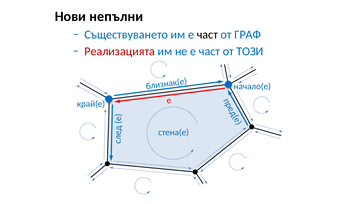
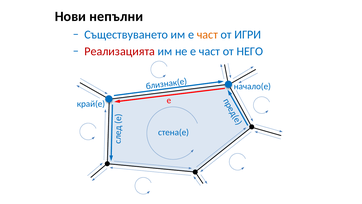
част at (207, 34) colour: black -> orange
ГРАФ: ГРАФ -> ИГРИ
ТОЗИ: ТОЗИ -> НЕГО
